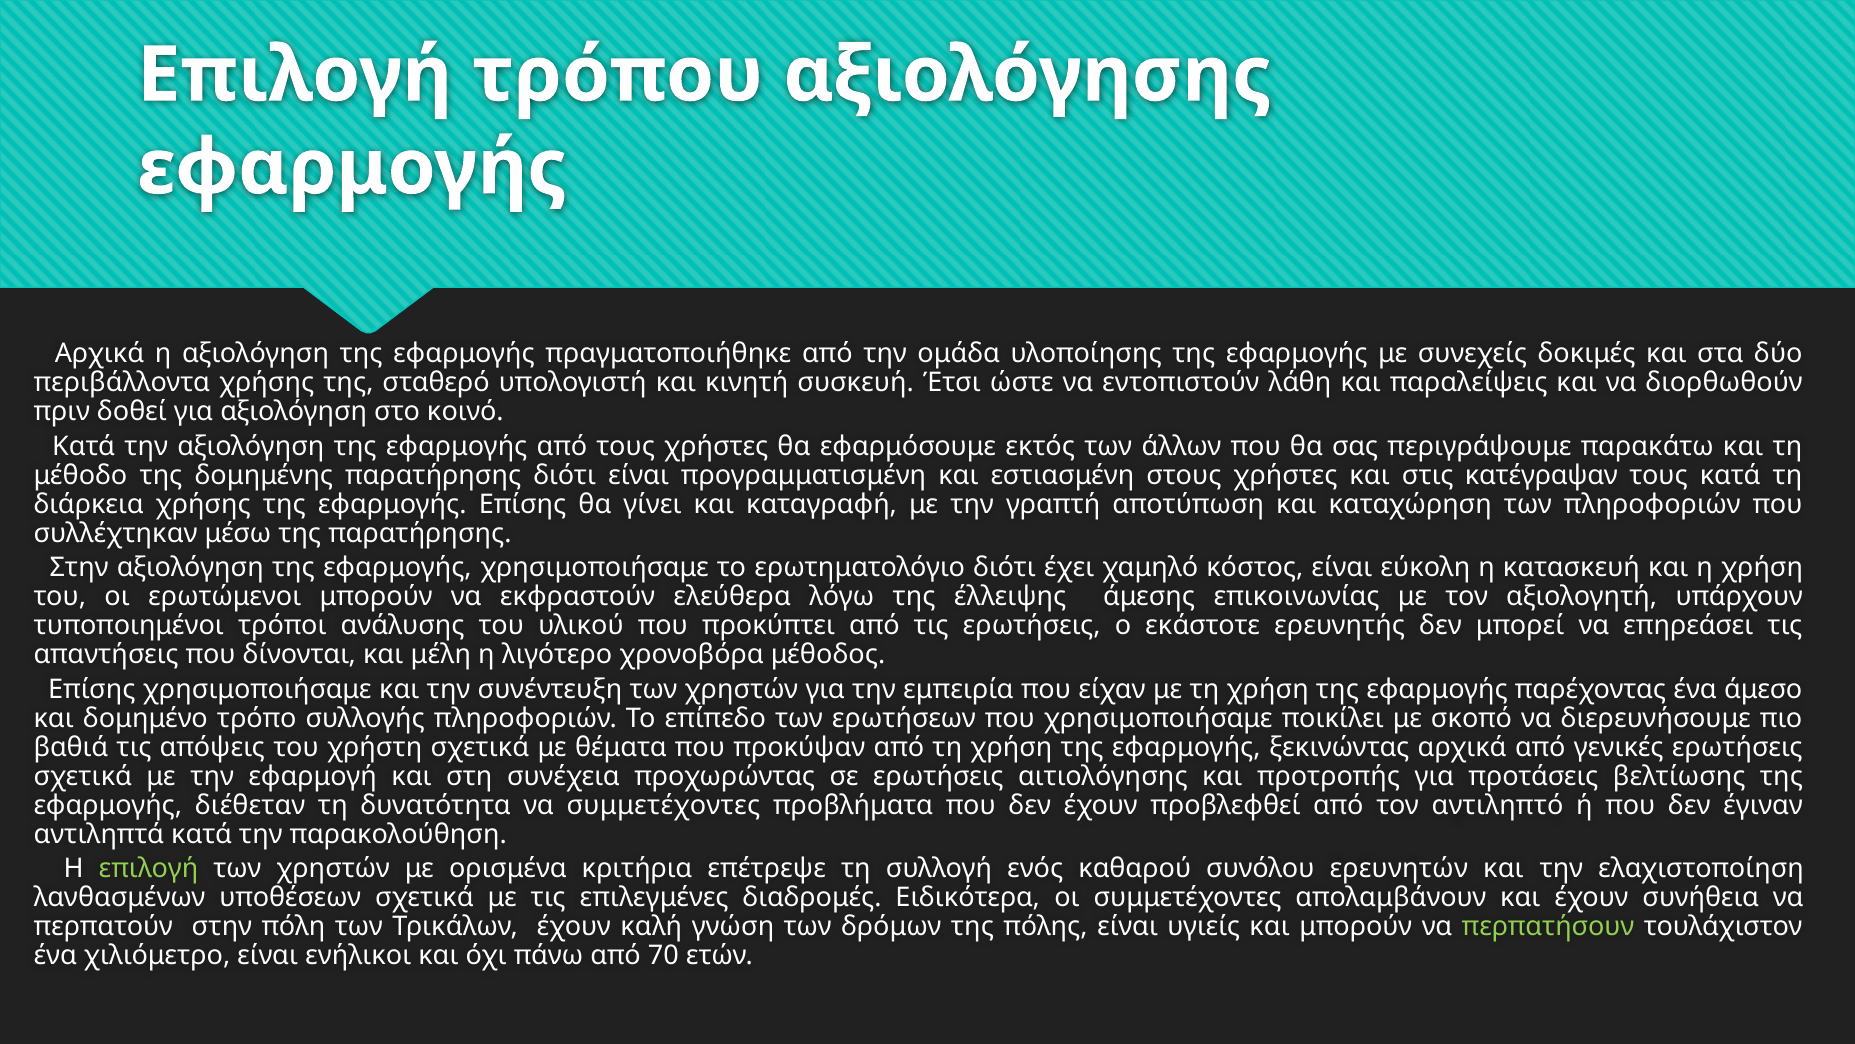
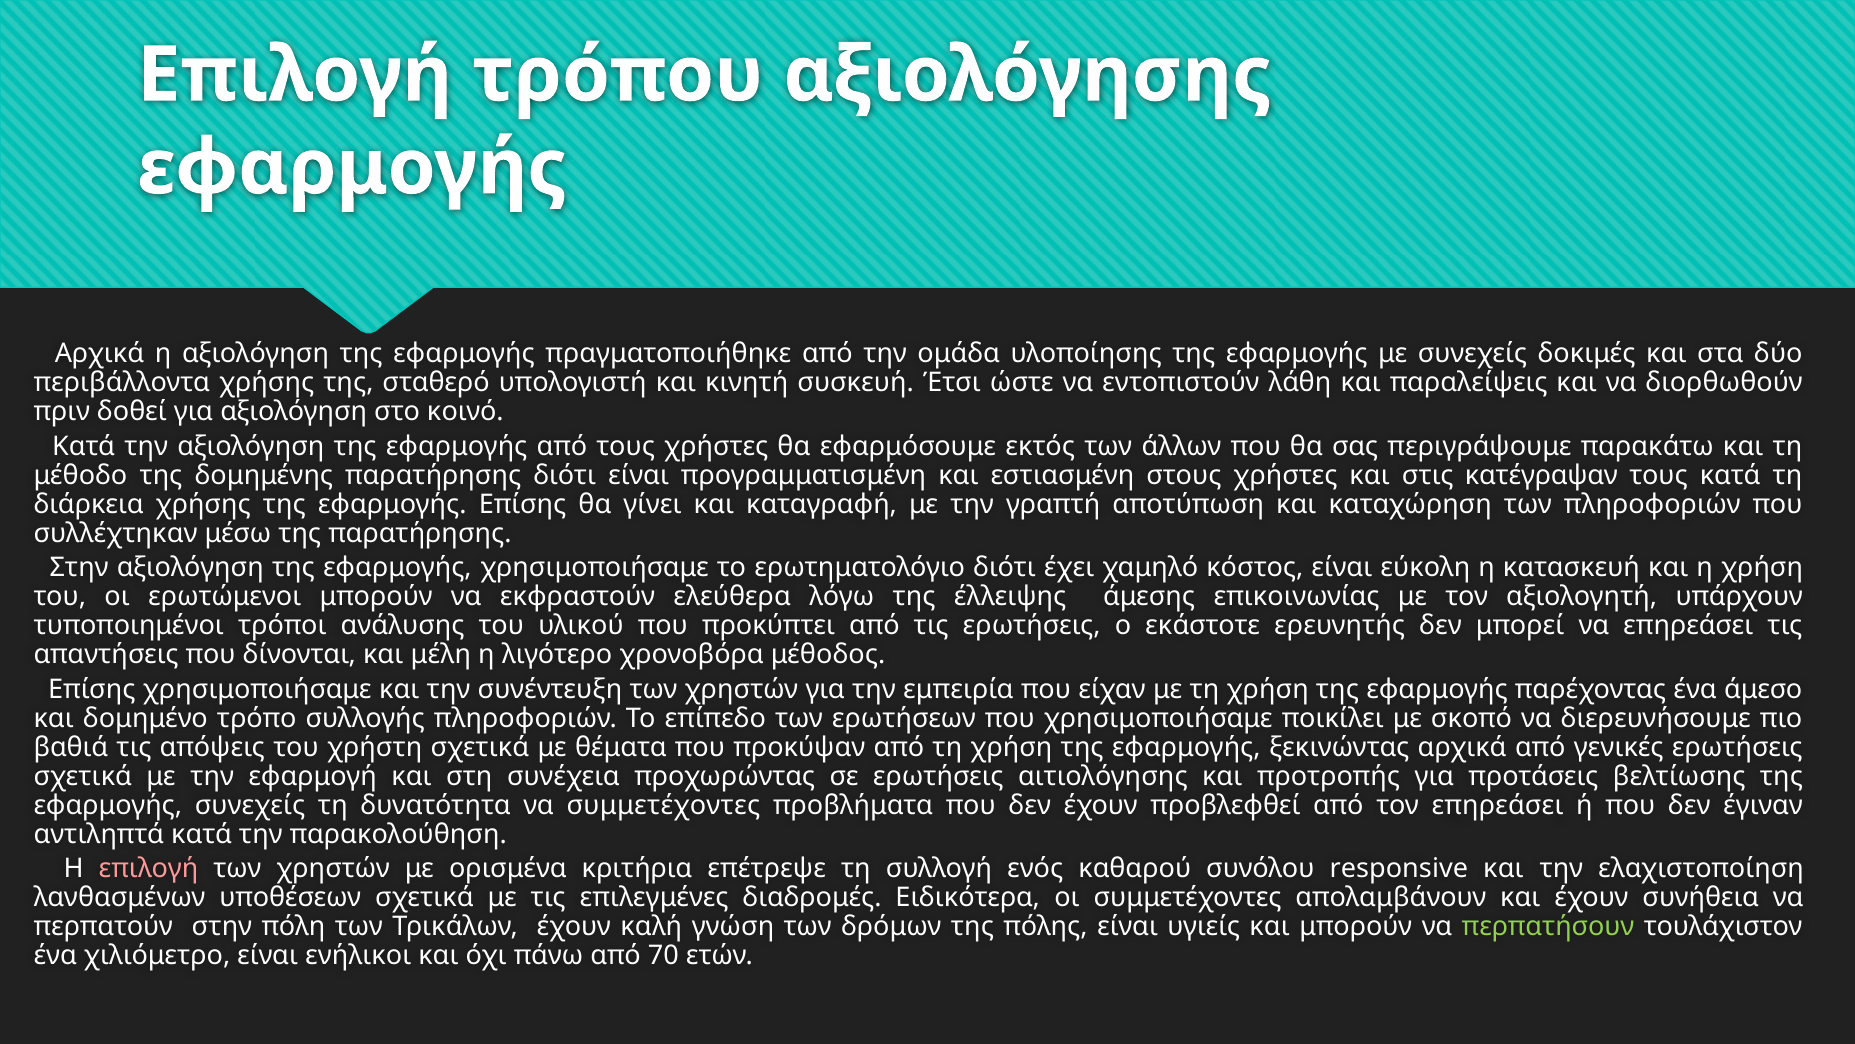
εφαρμογής διέθεταν: διέθεταν -> συνεχείς
τον αντιληπτό: αντιληπτό -> επηρεάσει
επιλογή at (149, 868) colour: light green -> pink
ερευνητών: ερευνητών -> responsive
